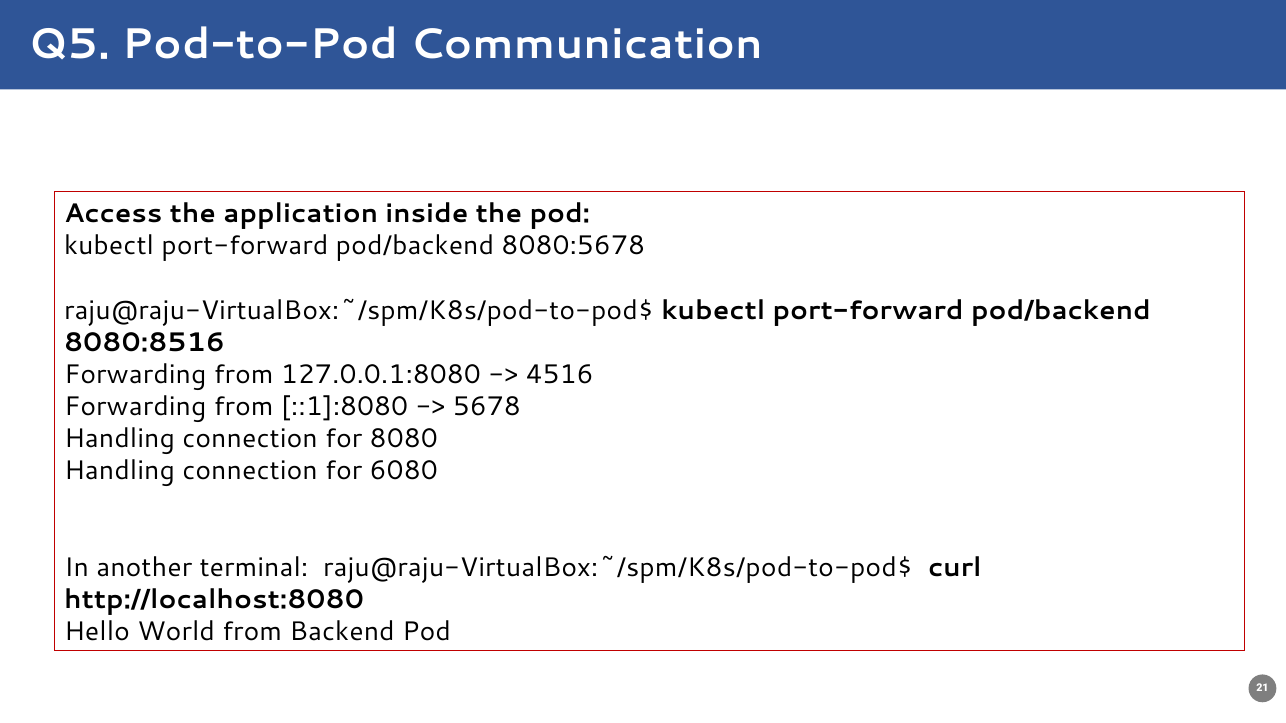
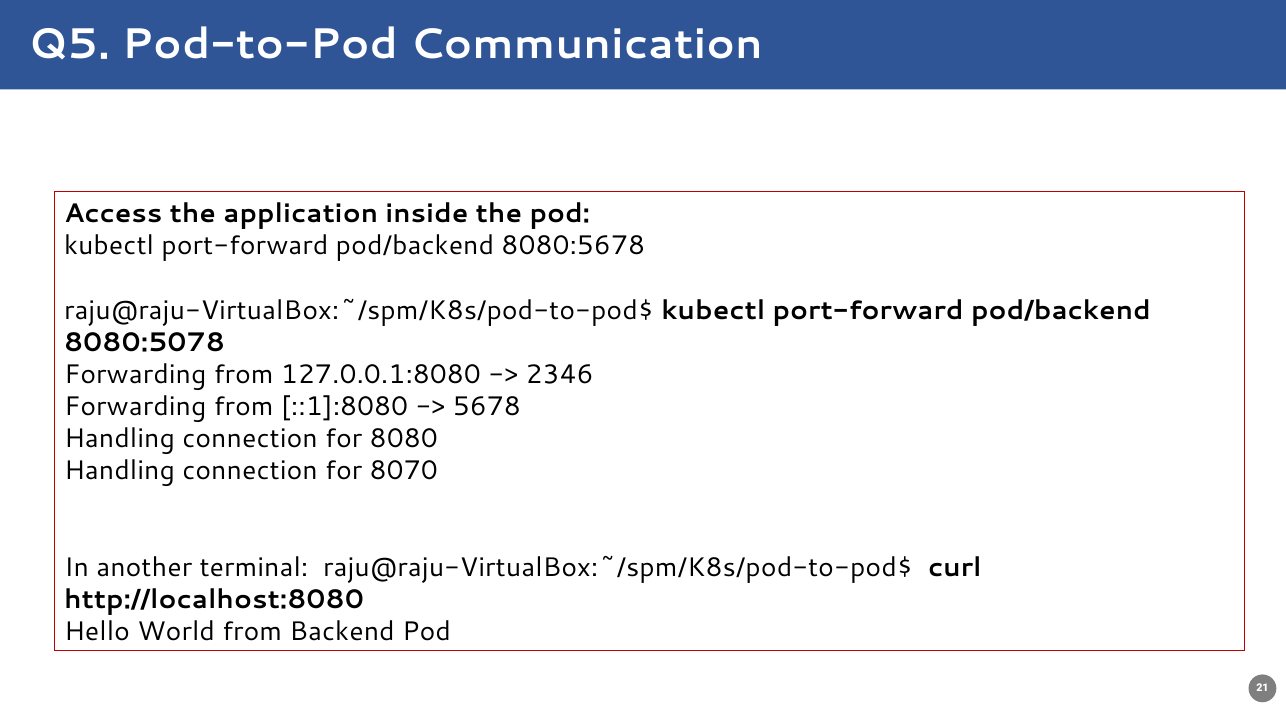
8080:8516: 8080:8516 -> 8080:5078
4516: 4516 -> 2346
6080: 6080 -> 8070
